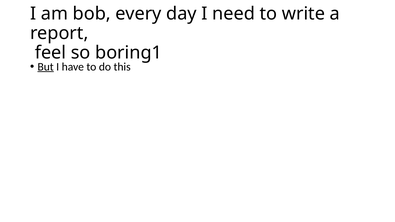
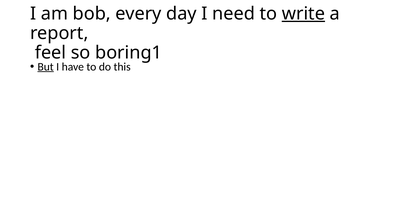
write underline: none -> present
